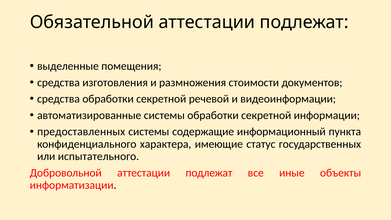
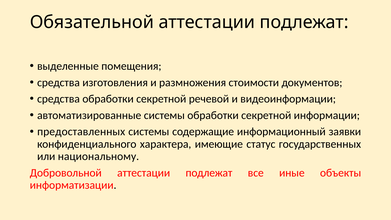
пункта: пункта -> заявки
испытательного: испытательного -> национальному
